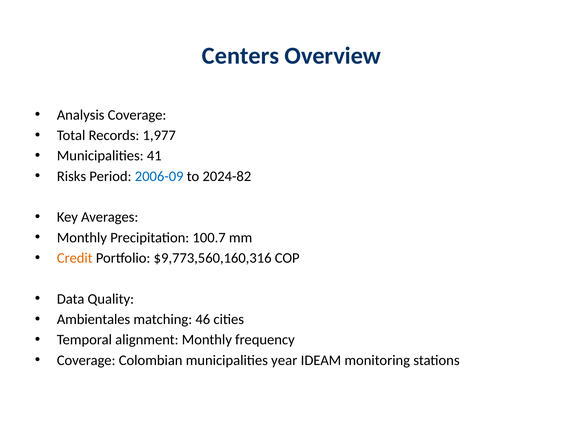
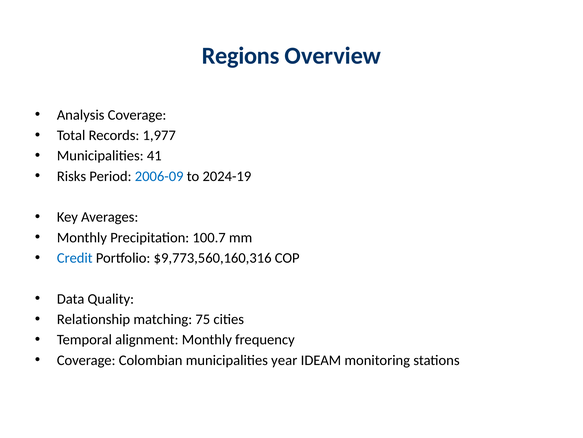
Centers: Centers -> Regions
2024-82: 2024-82 -> 2024-19
Credit colour: orange -> blue
Ambientales: Ambientales -> Relationship
46: 46 -> 75
